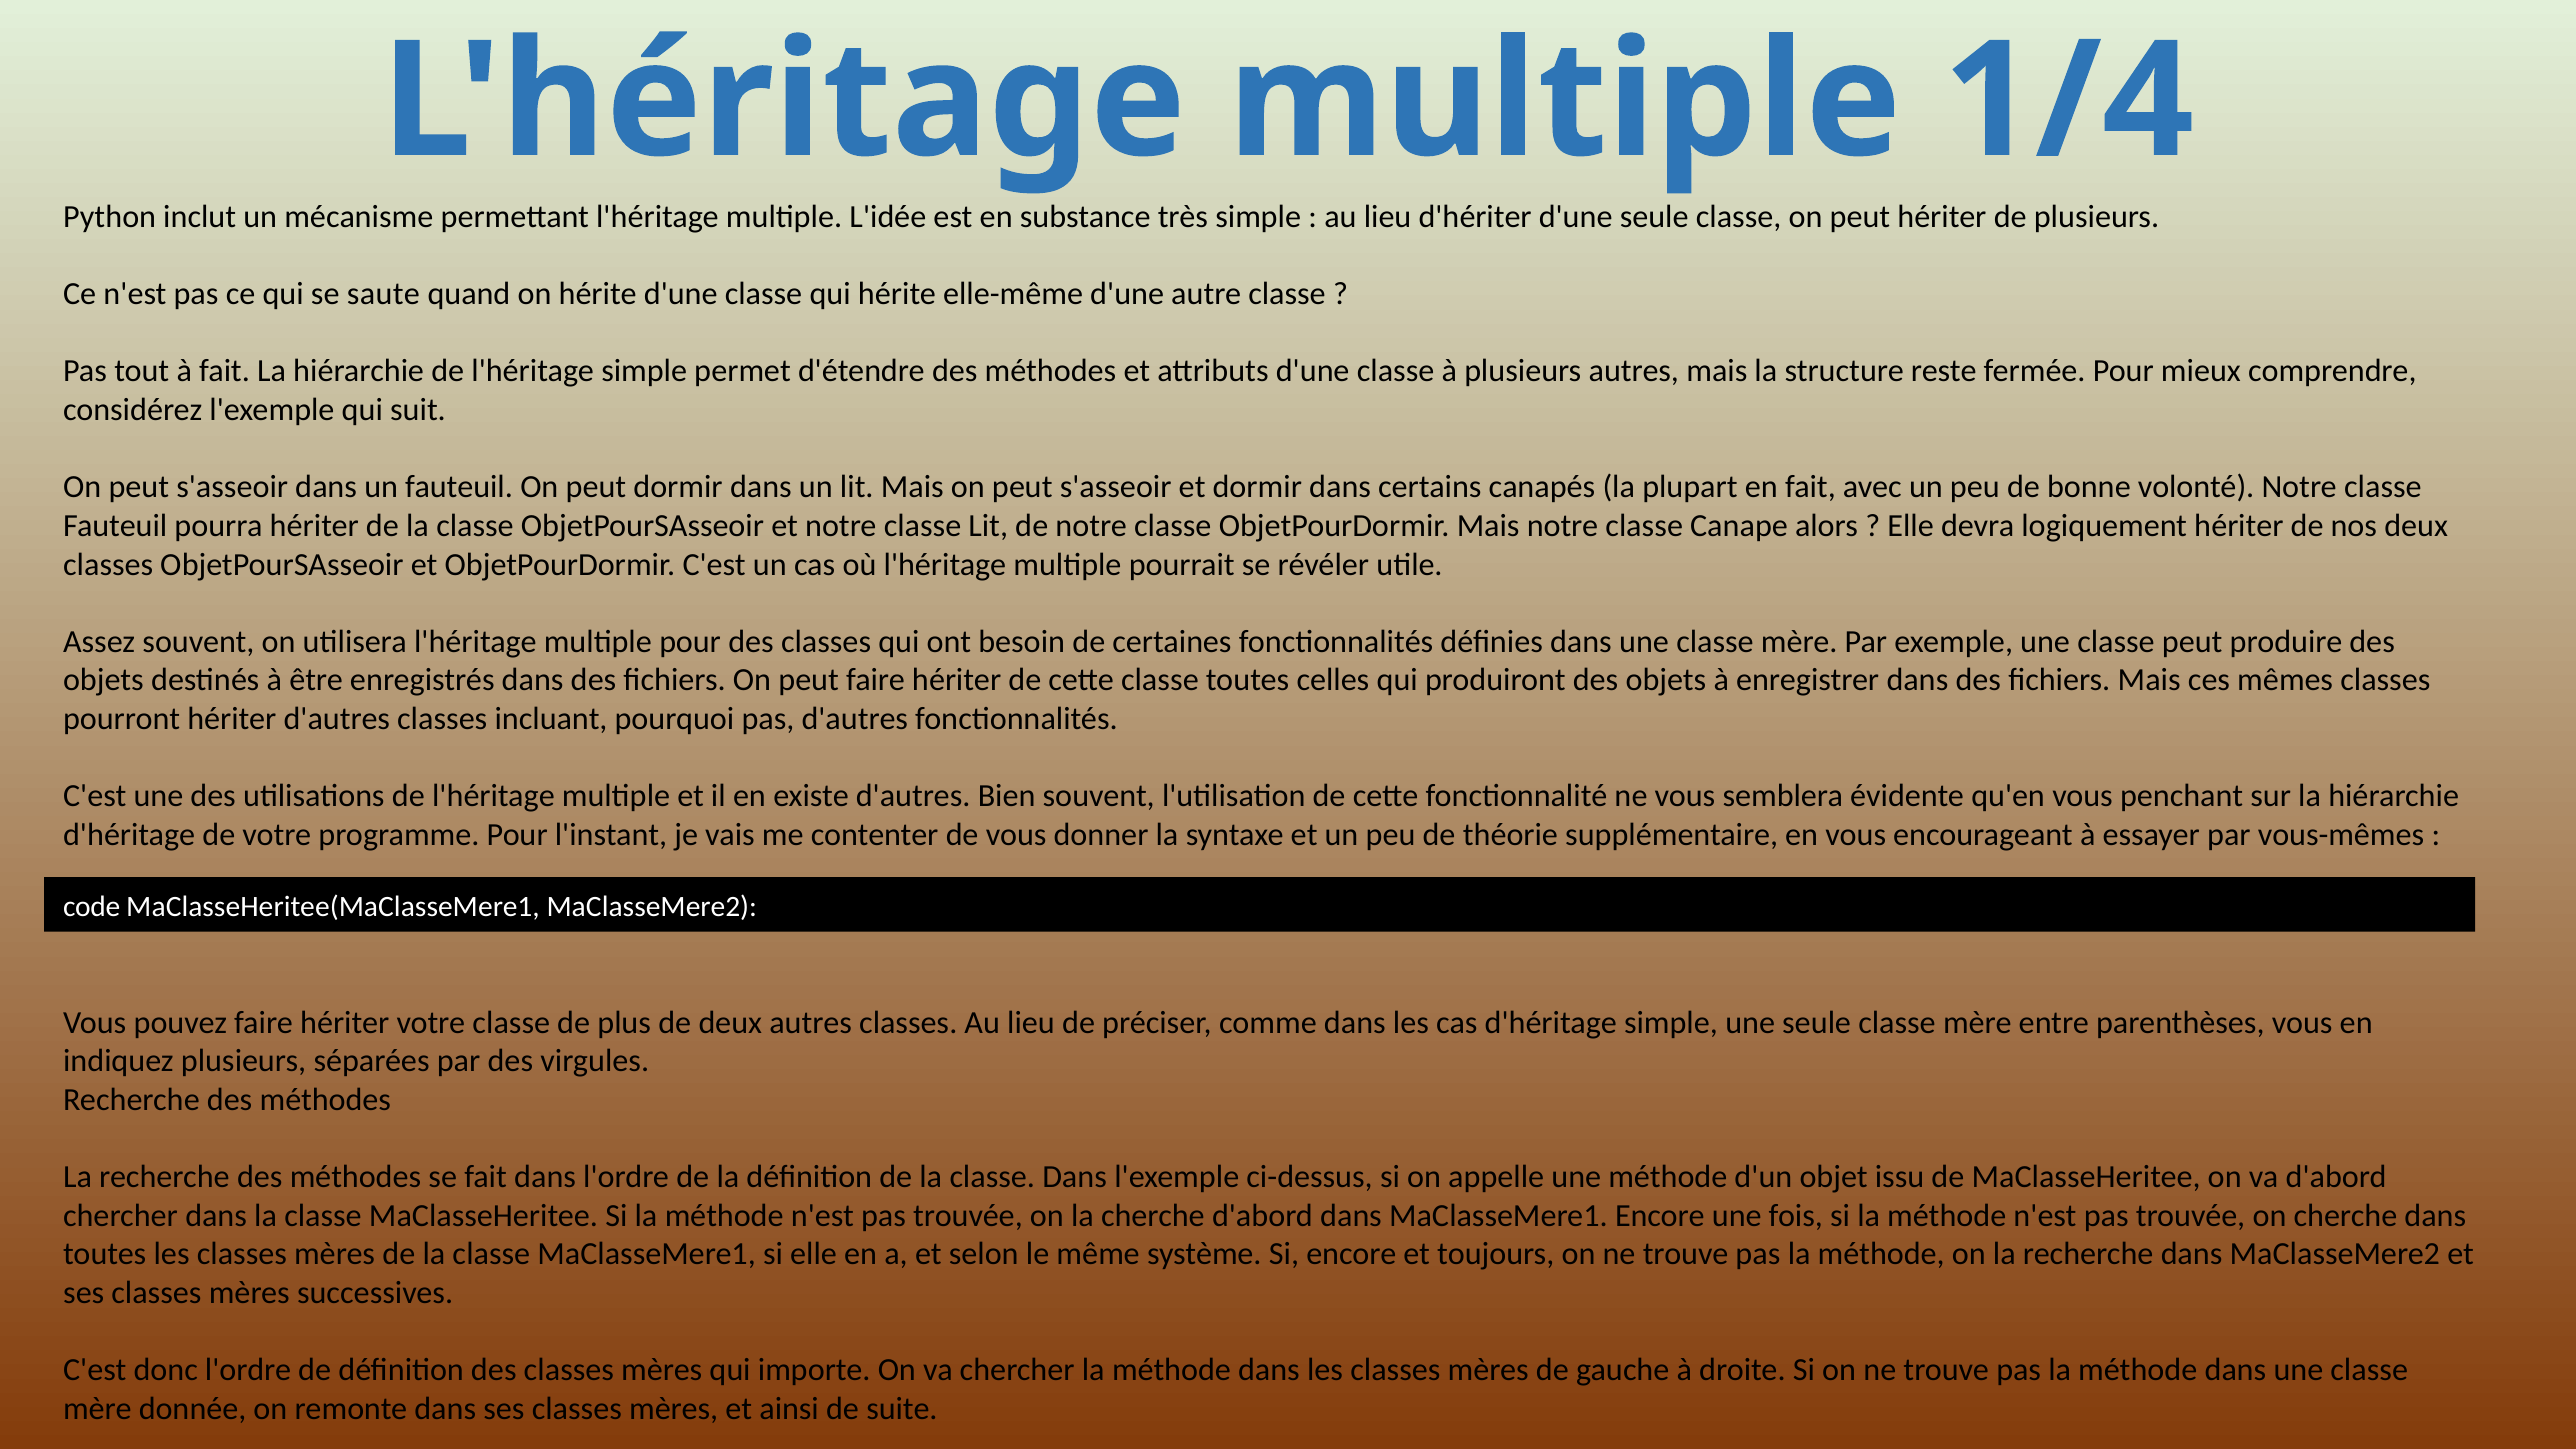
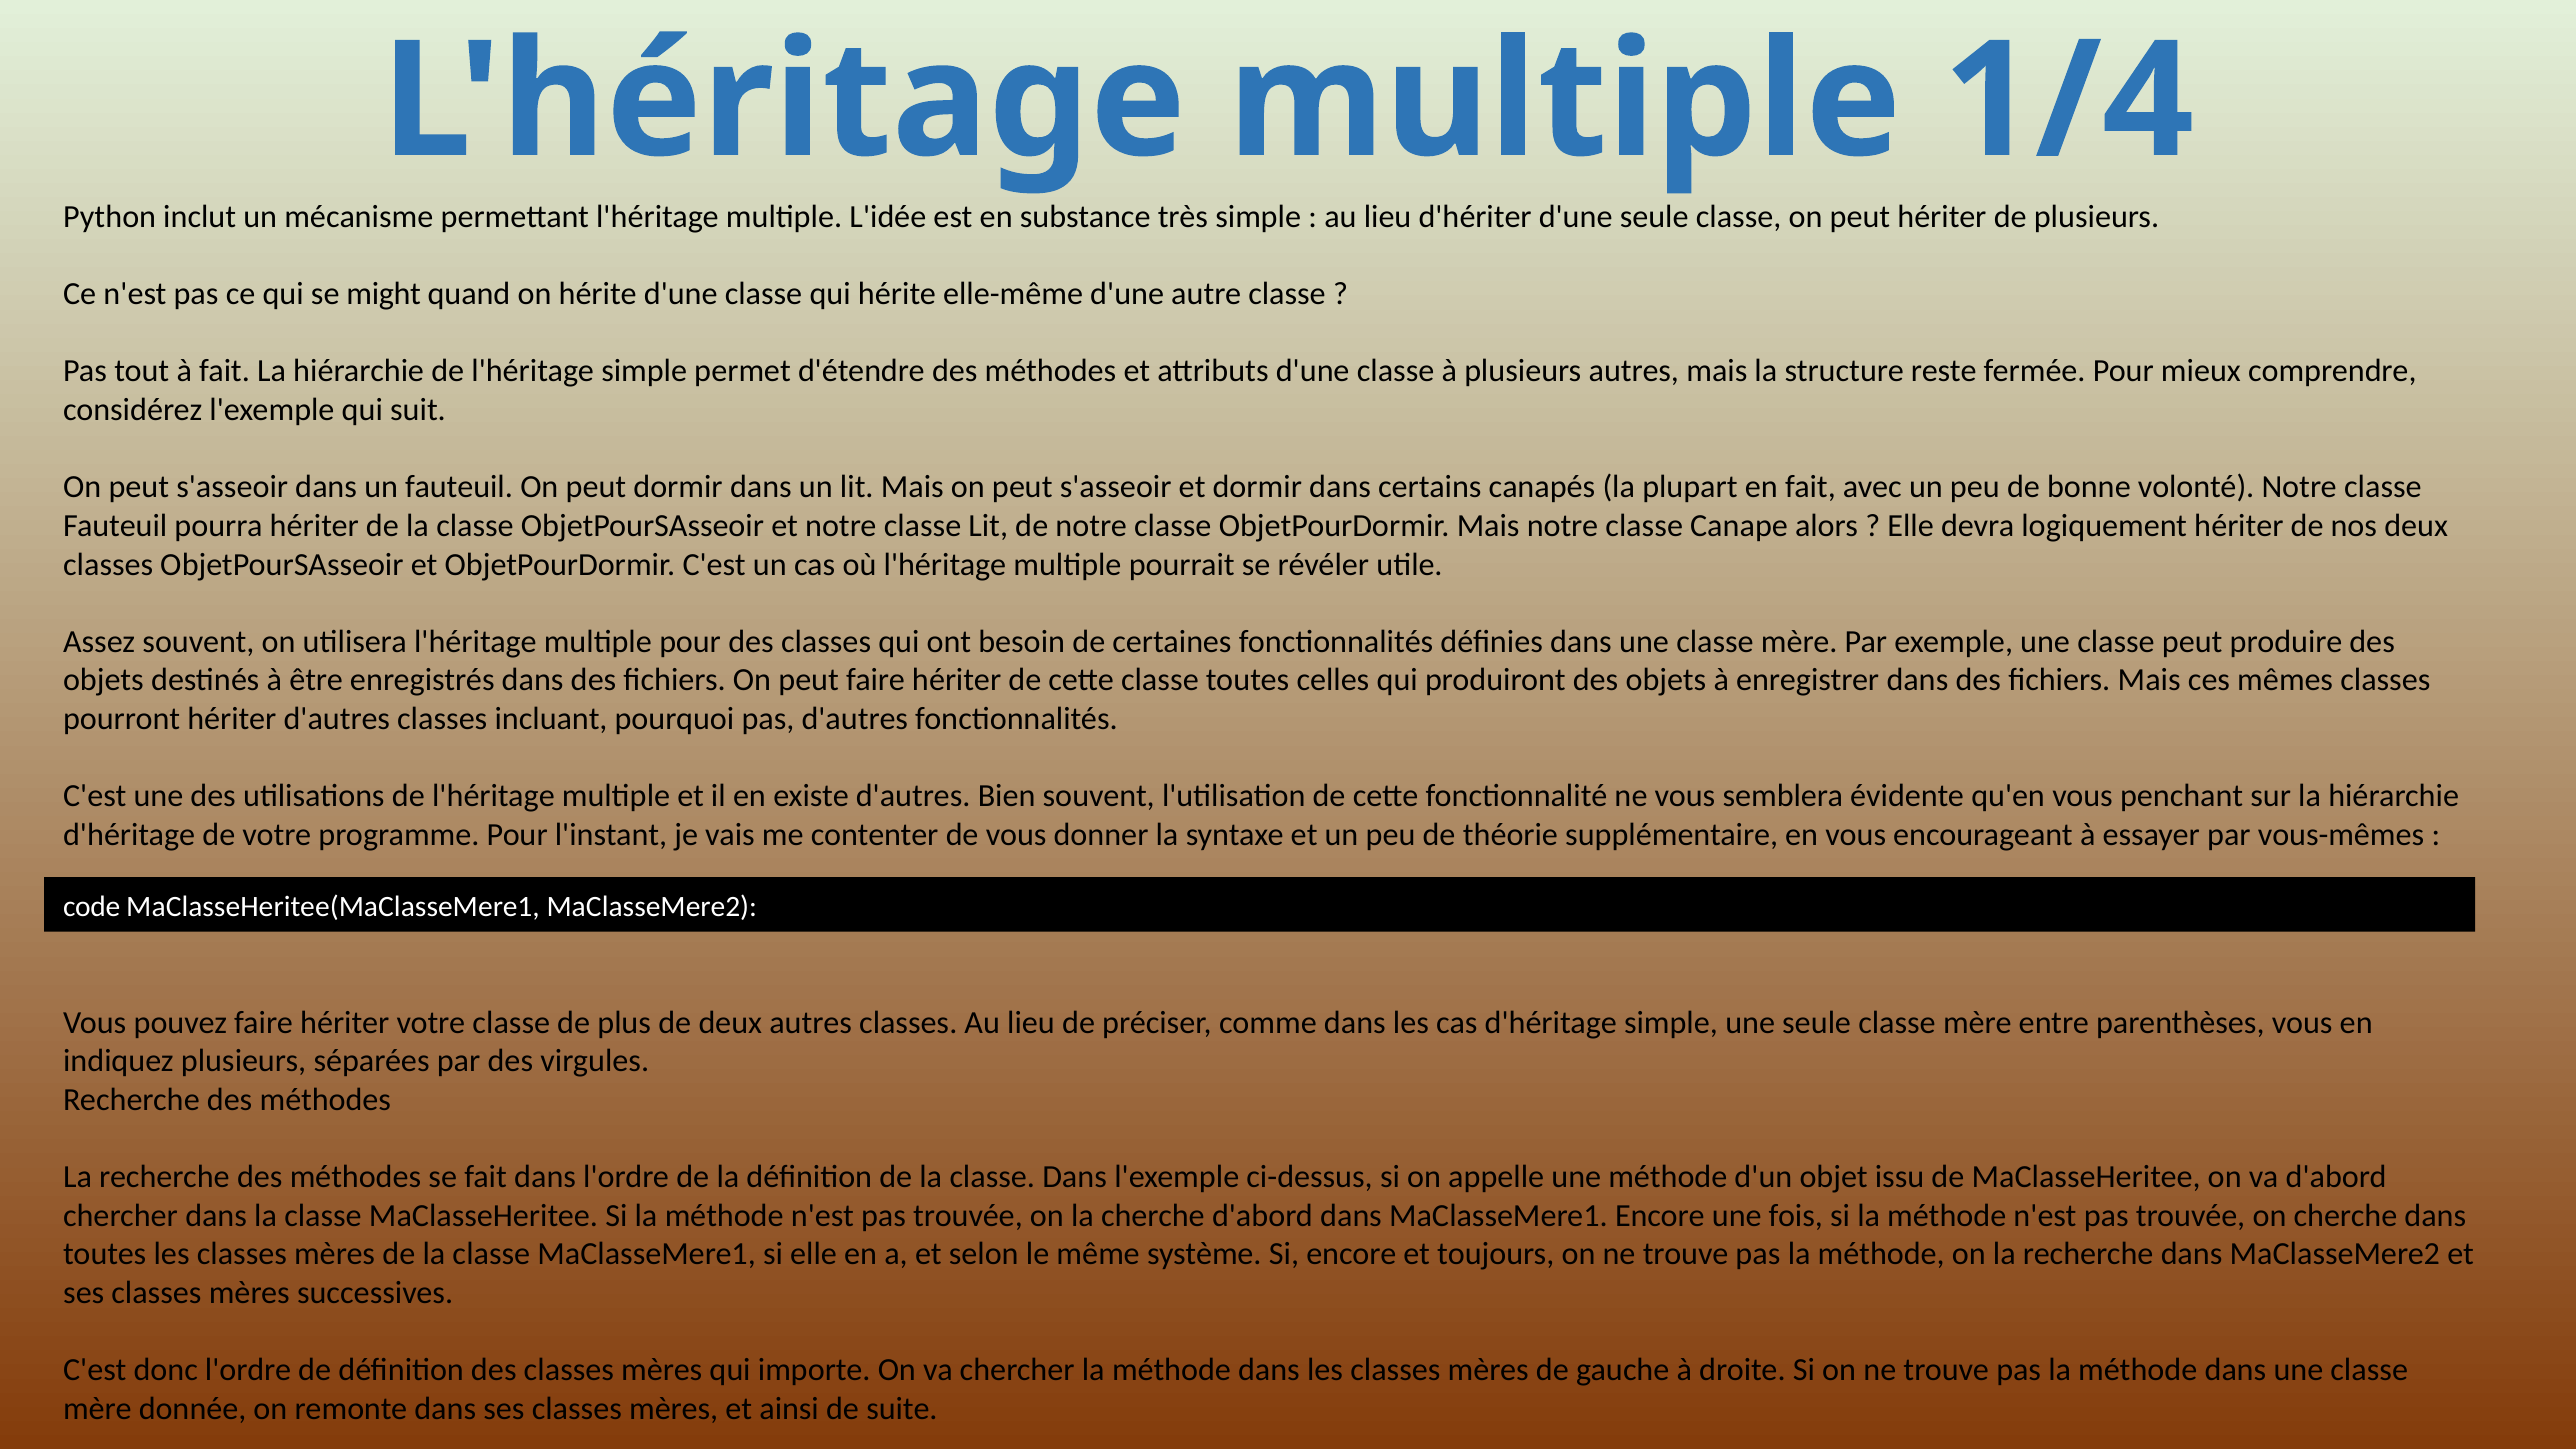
saute: saute -> might
